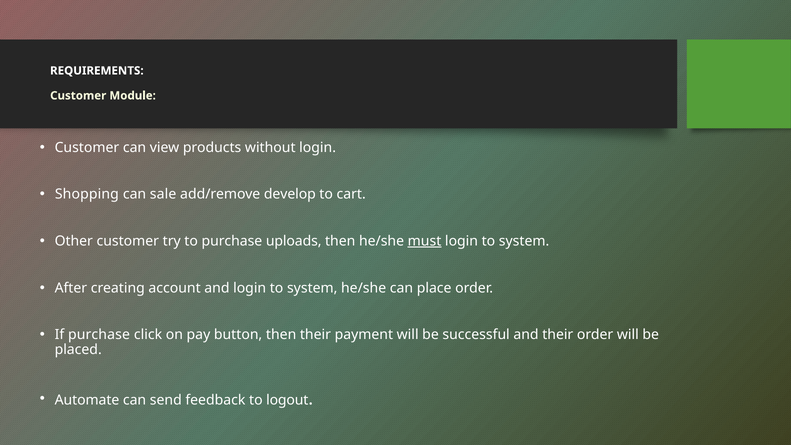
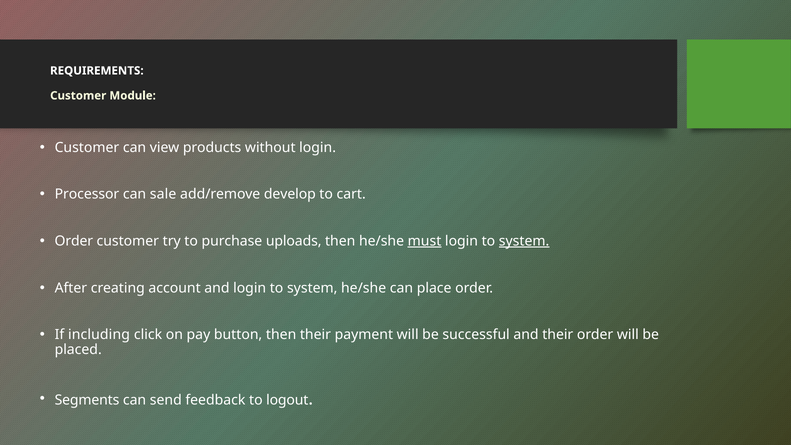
Shopping: Shopping -> Processor
Other at (74, 241): Other -> Order
system at (524, 241) underline: none -> present
If purchase: purchase -> including
Automate: Automate -> Segments
